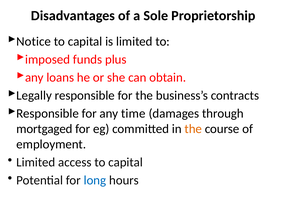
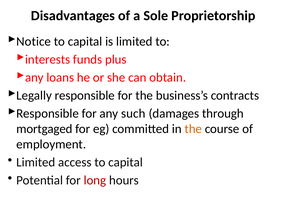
imposed: imposed -> interests
time: time -> such
long colour: blue -> red
